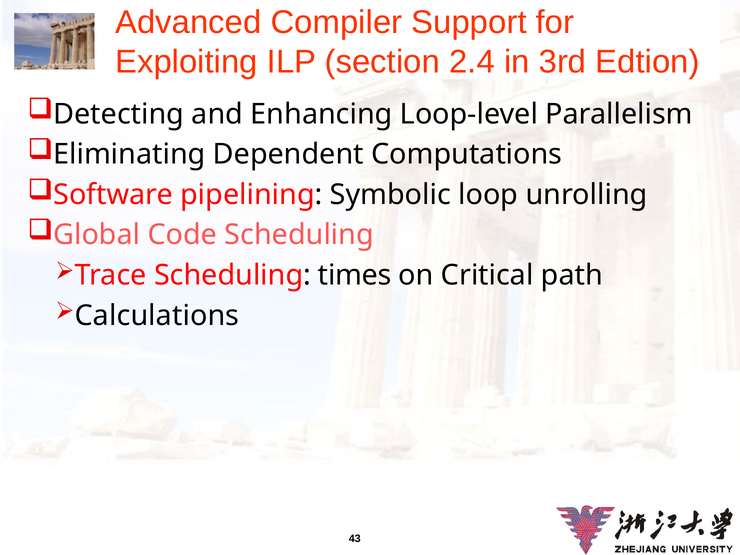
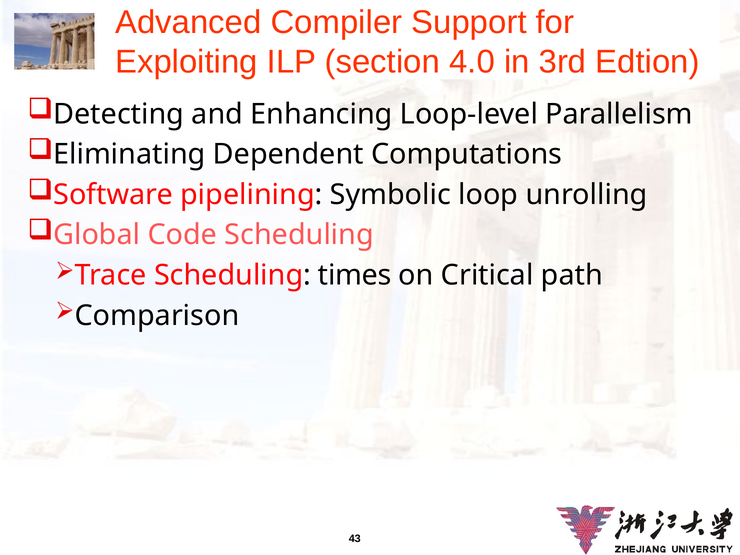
2.4: 2.4 -> 4.0
Calculations: Calculations -> Comparison
